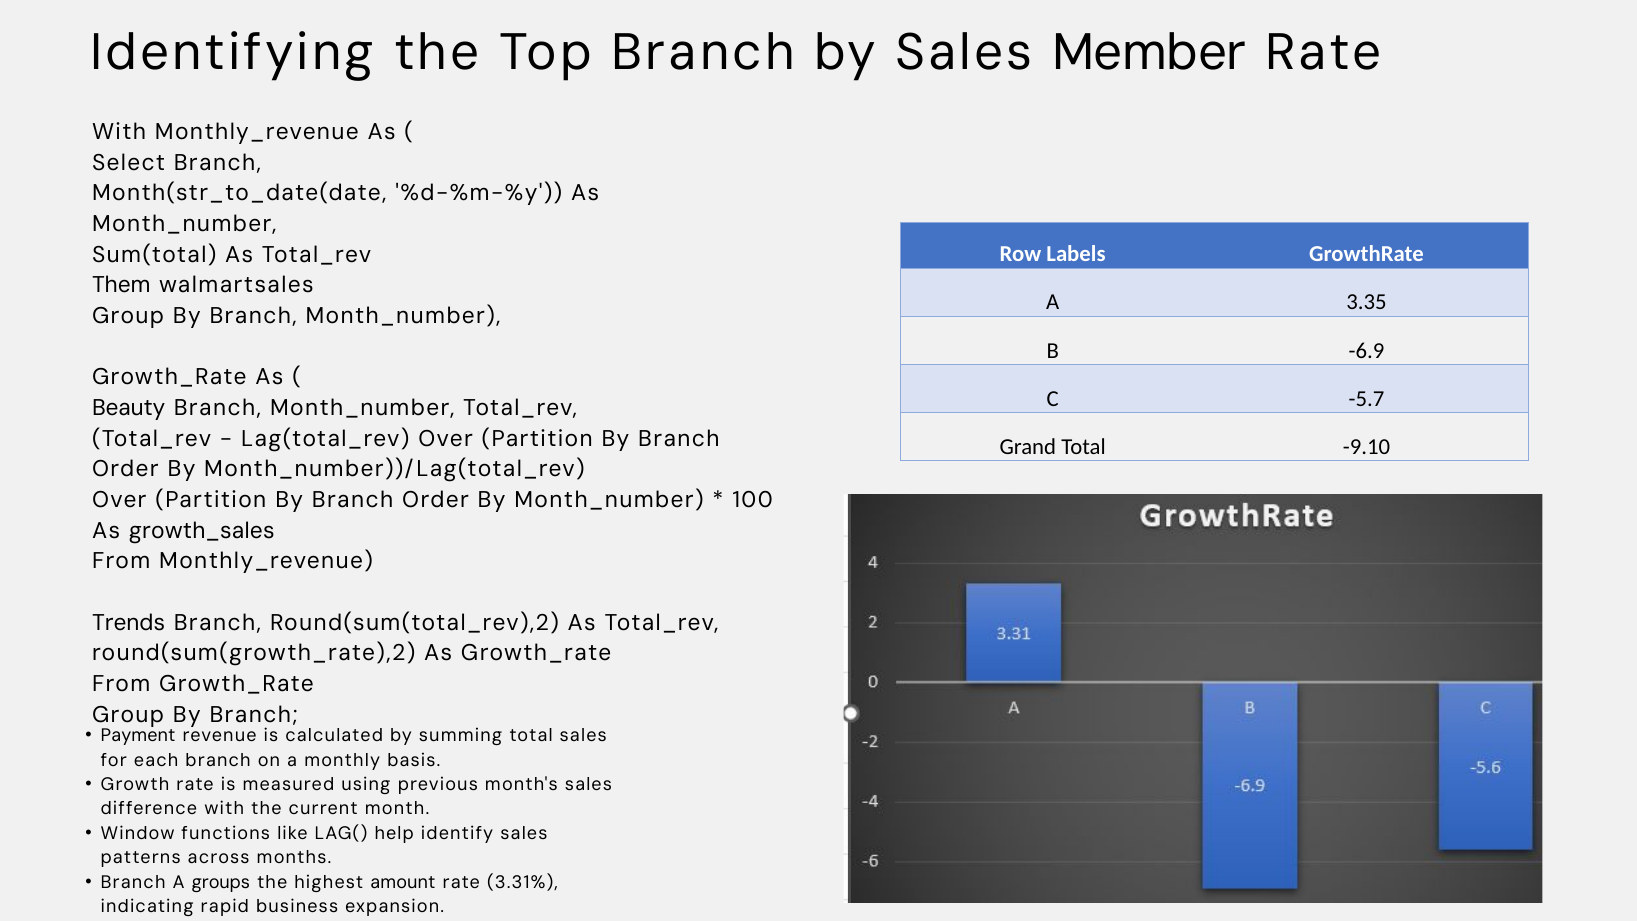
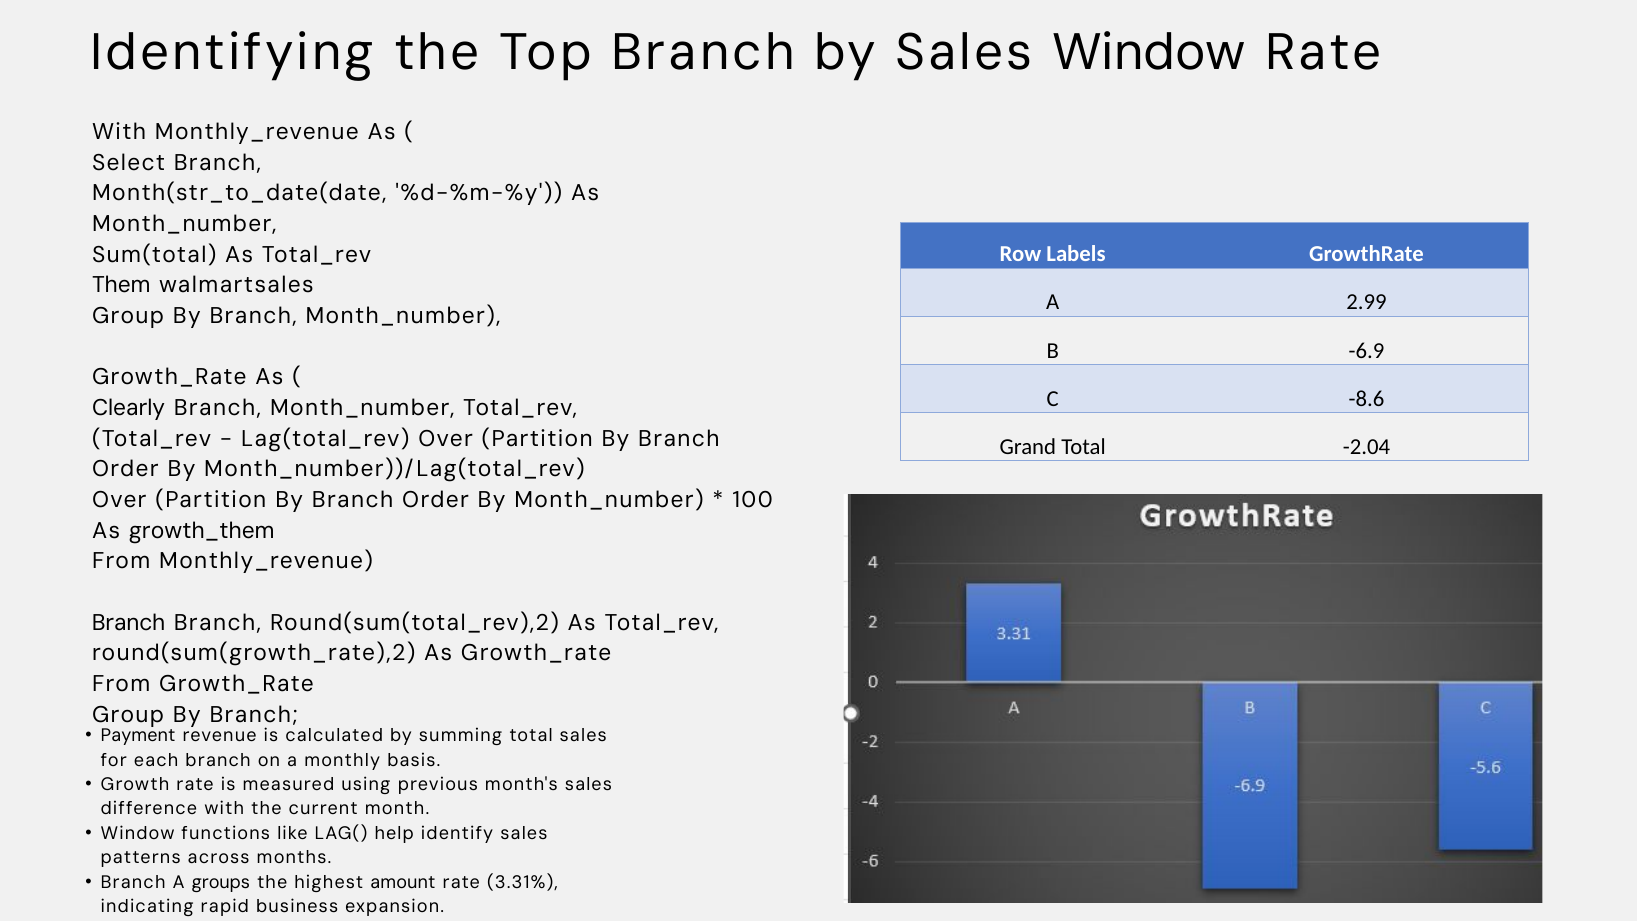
Sales Member: Member -> Window
3.35: 3.35 -> 2.99
-5.7: -5.7 -> -8.6
Beauty: Beauty -> Clearly
-9.10: -9.10 -> -2.04
growth_sales: growth_sales -> growth_them
Trends at (129, 623): Trends -> Branch
